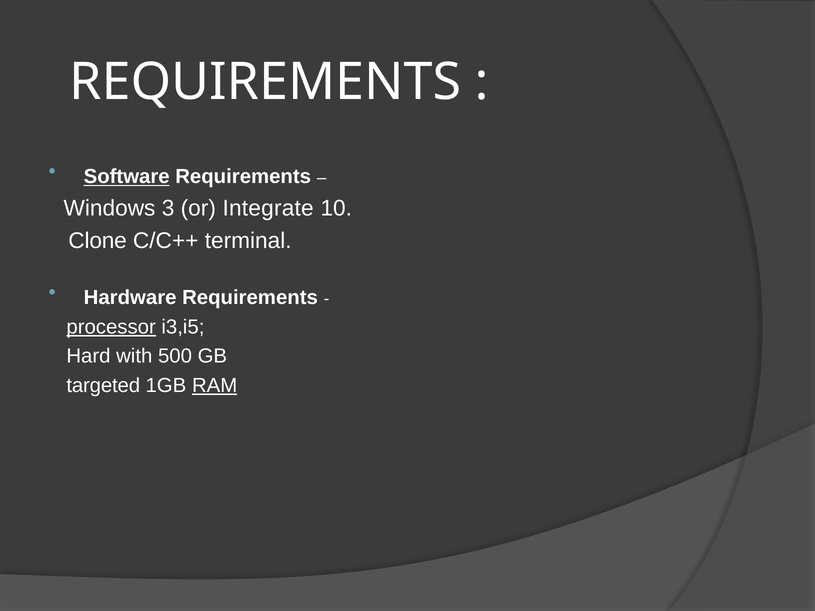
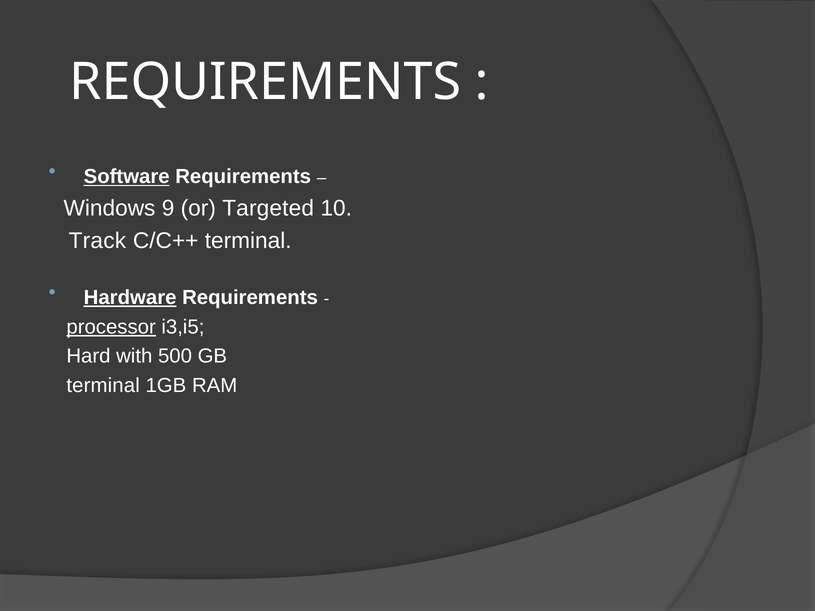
3: 3 -> 9
Integrate: Integrate -> Targeted
Clone: Clone -> Track
Hardware underline: none -> present
targeted at (103, 386): targeted -> terminal
RAM underline: present -> none
